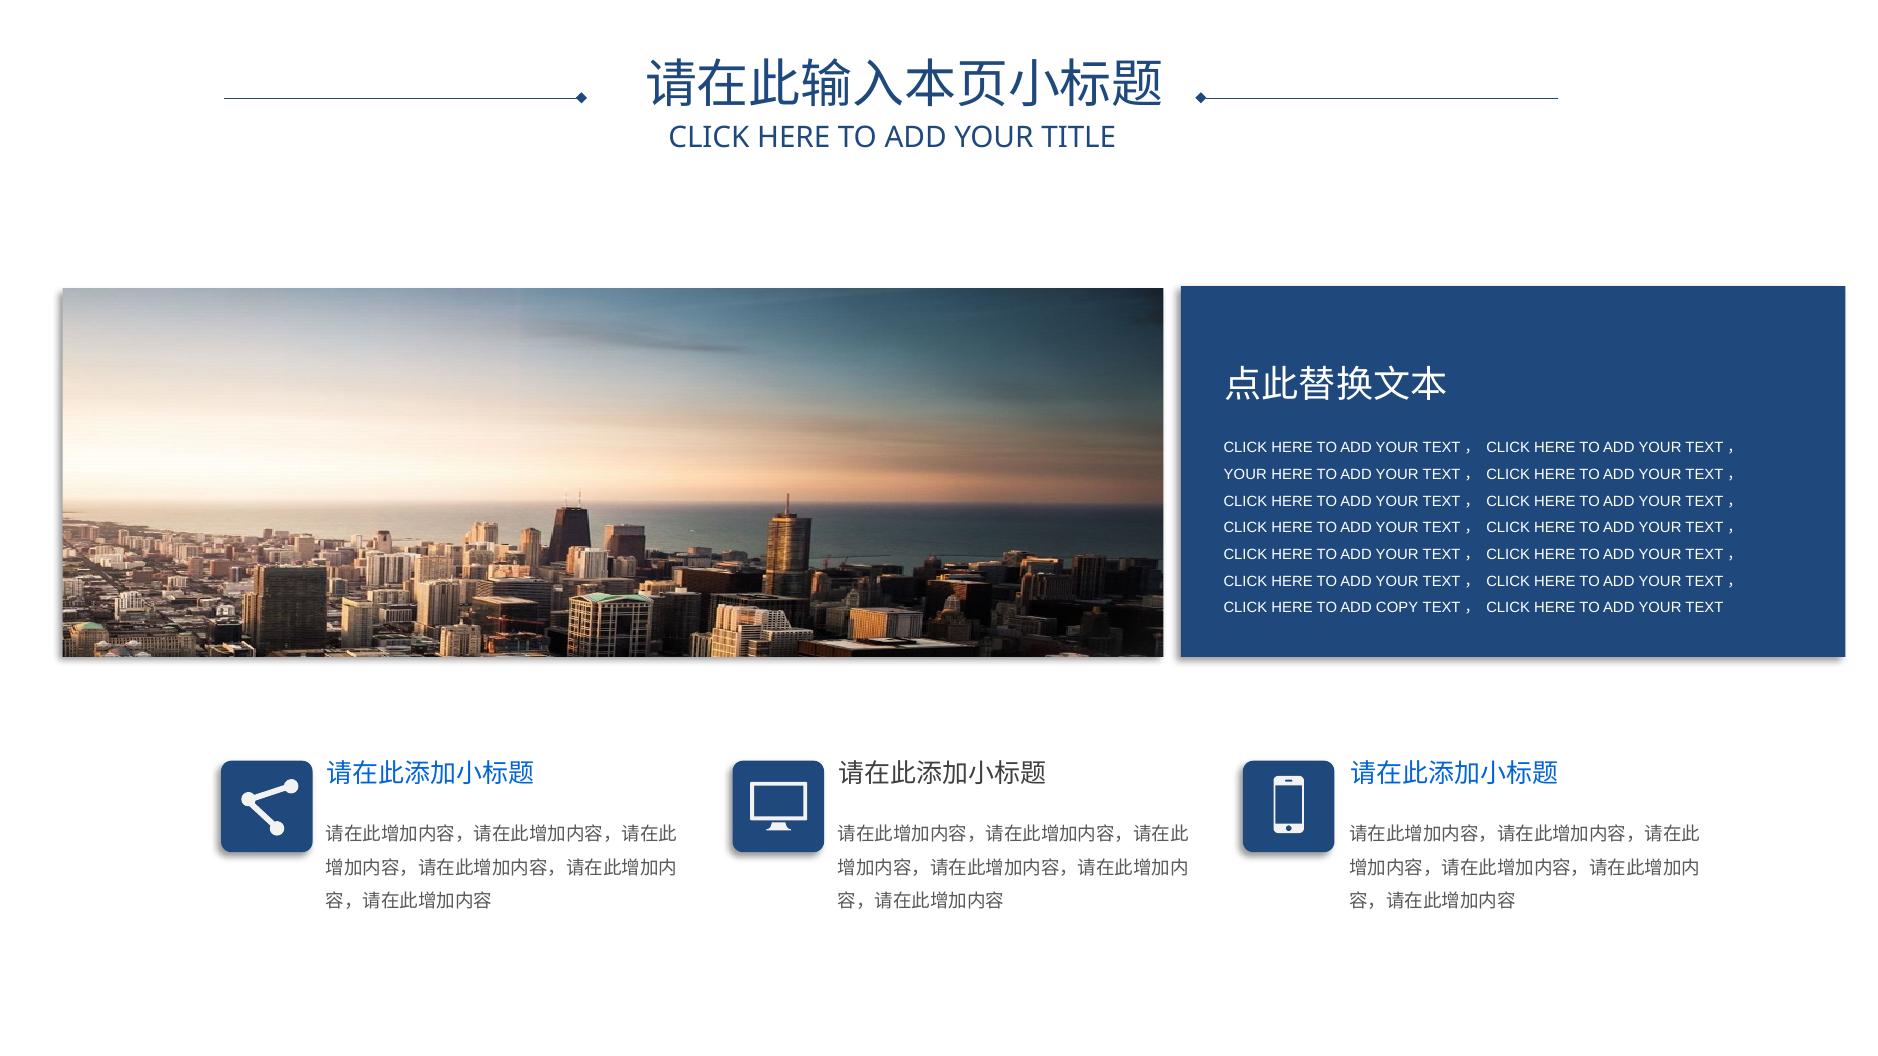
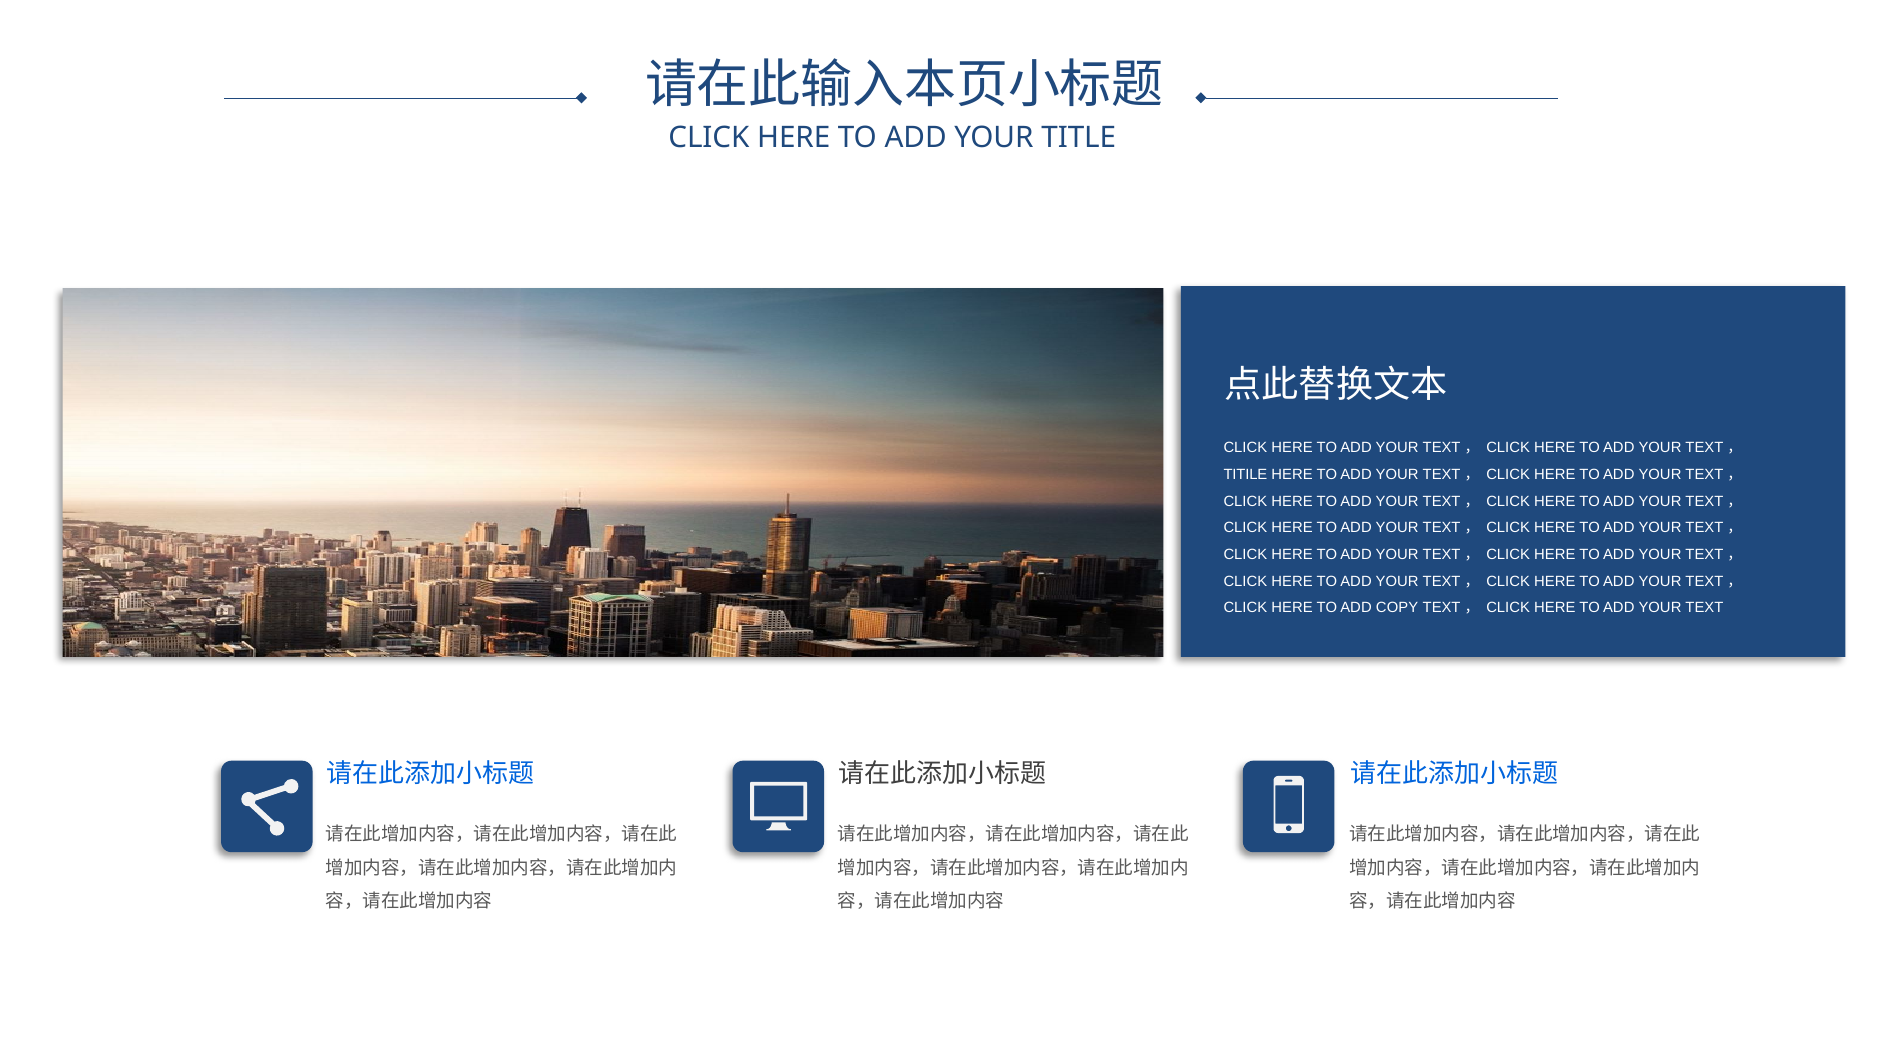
YOUR at (1245, 475): YOUR -> TITILE
